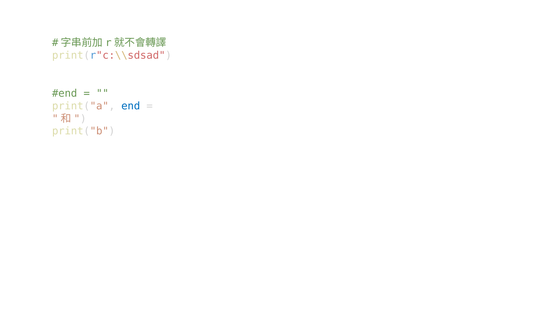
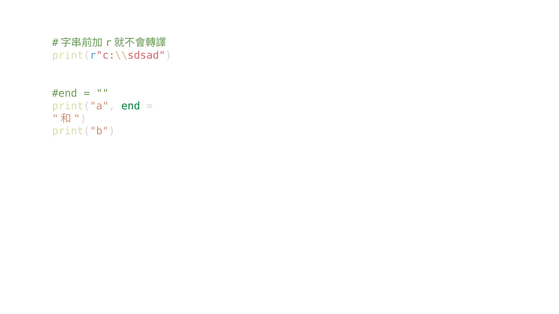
end colour: blue -> green
